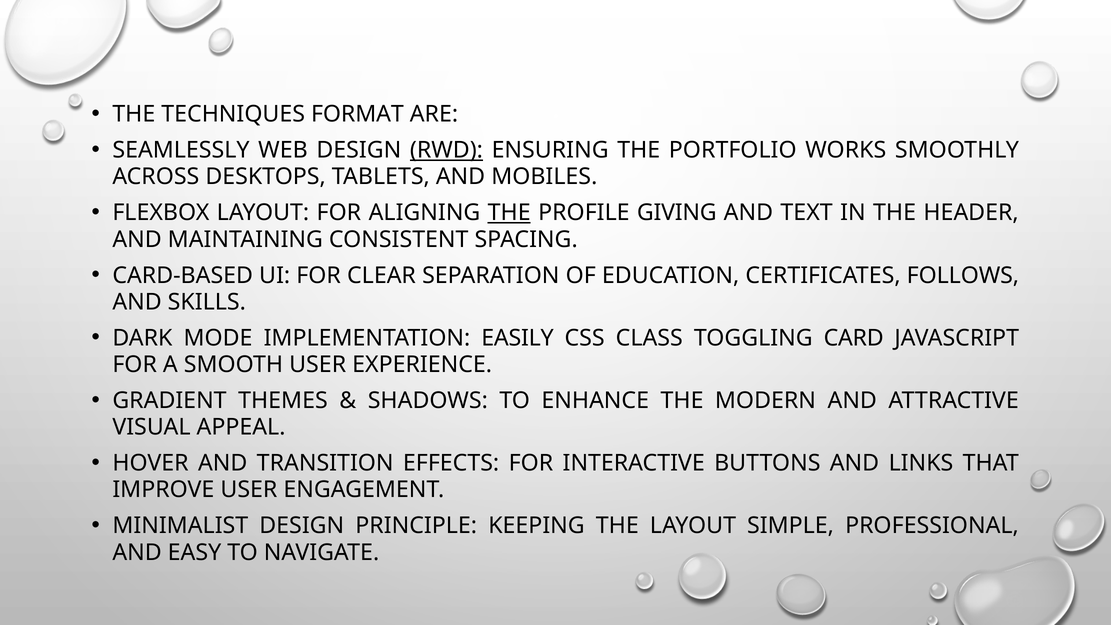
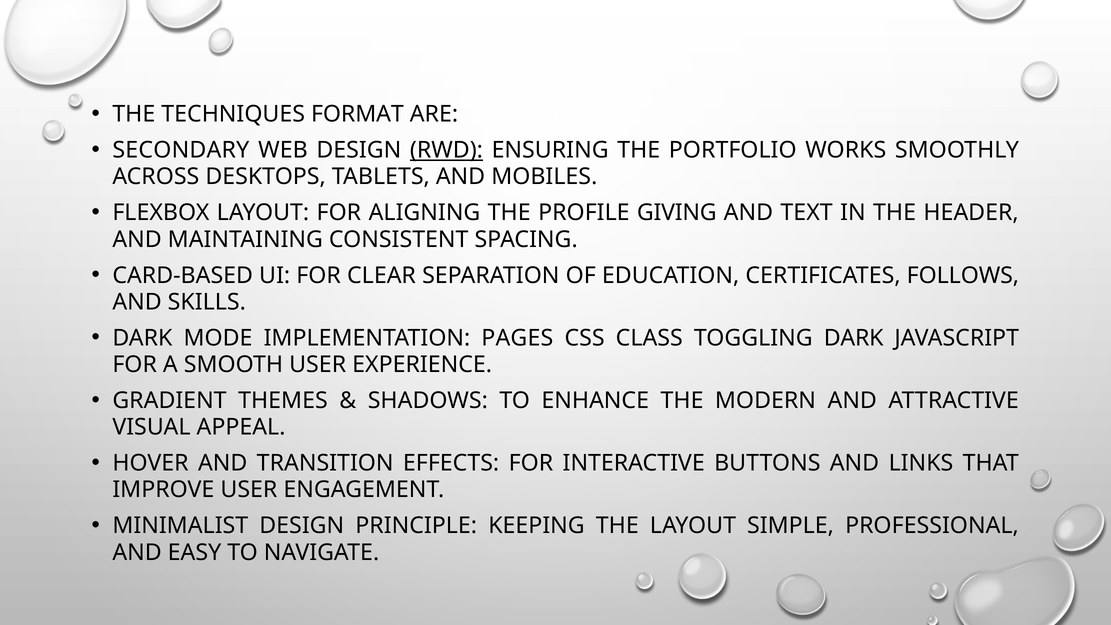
SEAMLESSLY: SEAMLESSLY -> SECONDARY
THE at (509, 213) underline: present -> none
EASILY: EASILY -> PAGES
TOGGLING CARD: CARD -> DARK
